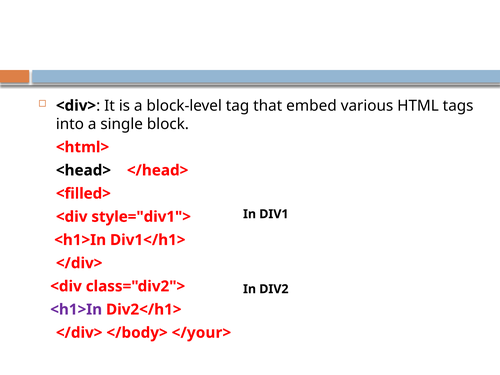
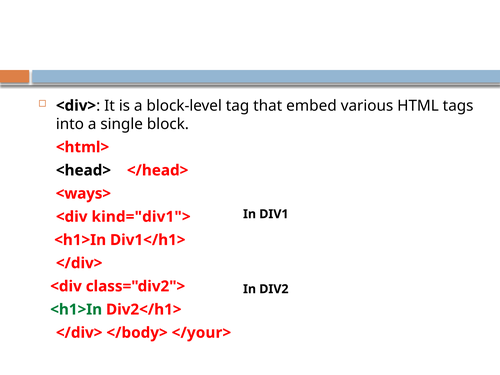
<filled>: <filled> -> <ways>
style="div1">: style="div1"> -> kind="div1">
<h1>In at (76, 310) colour: purple -> green
